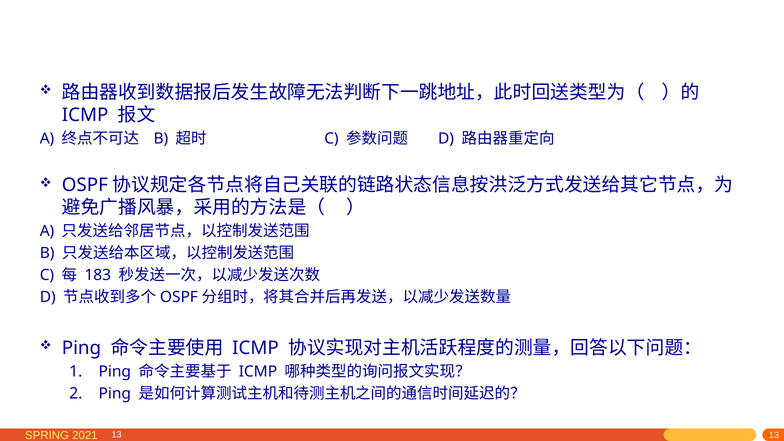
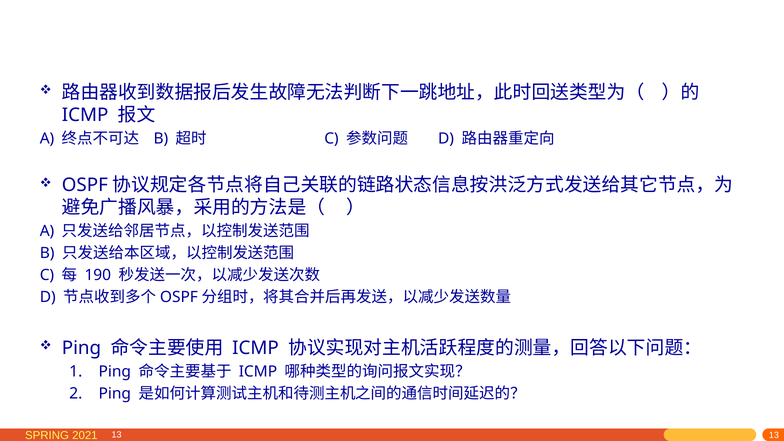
183: 183 -> 190
